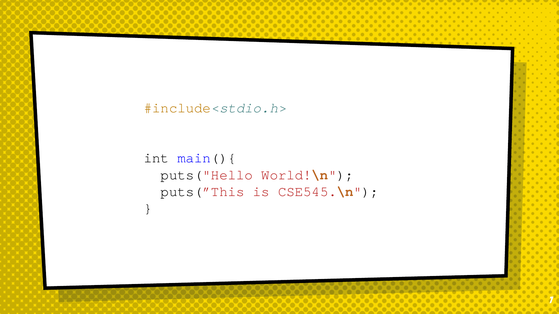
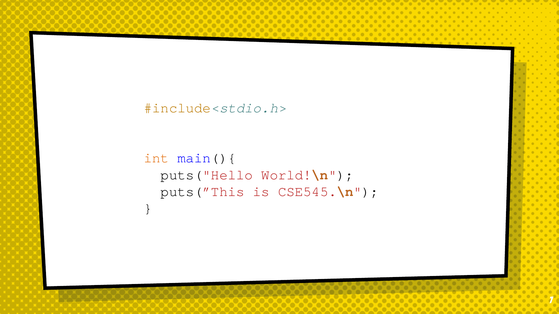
int colour: black -> orange
